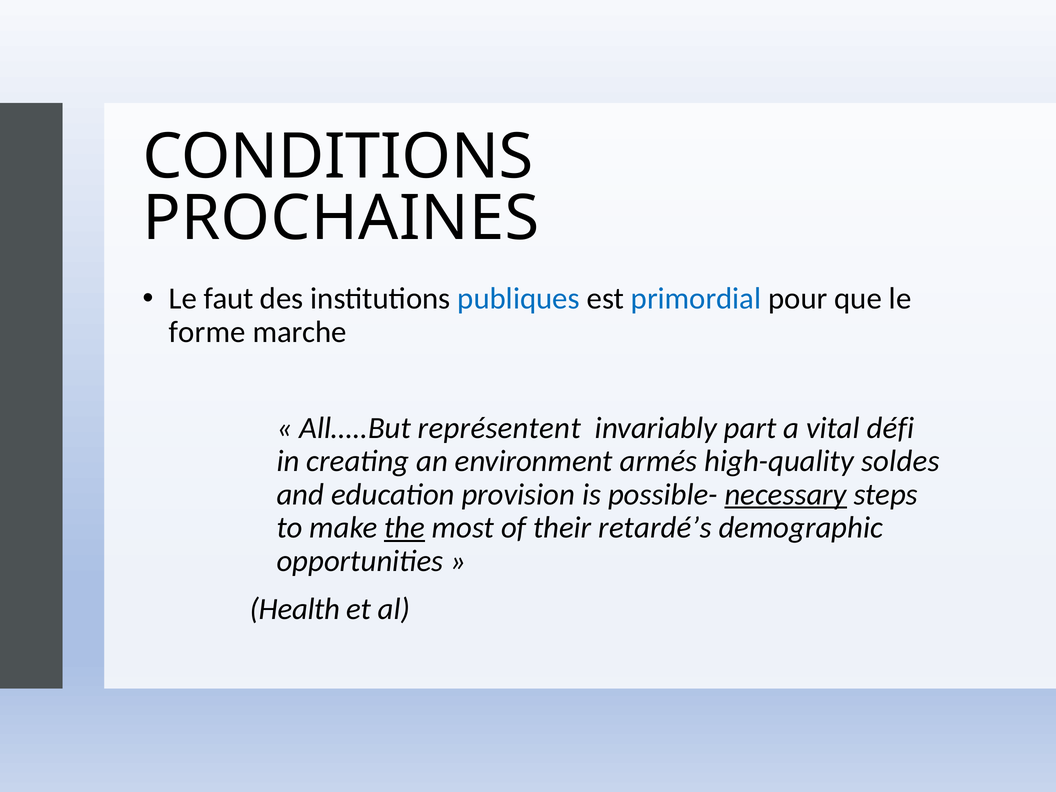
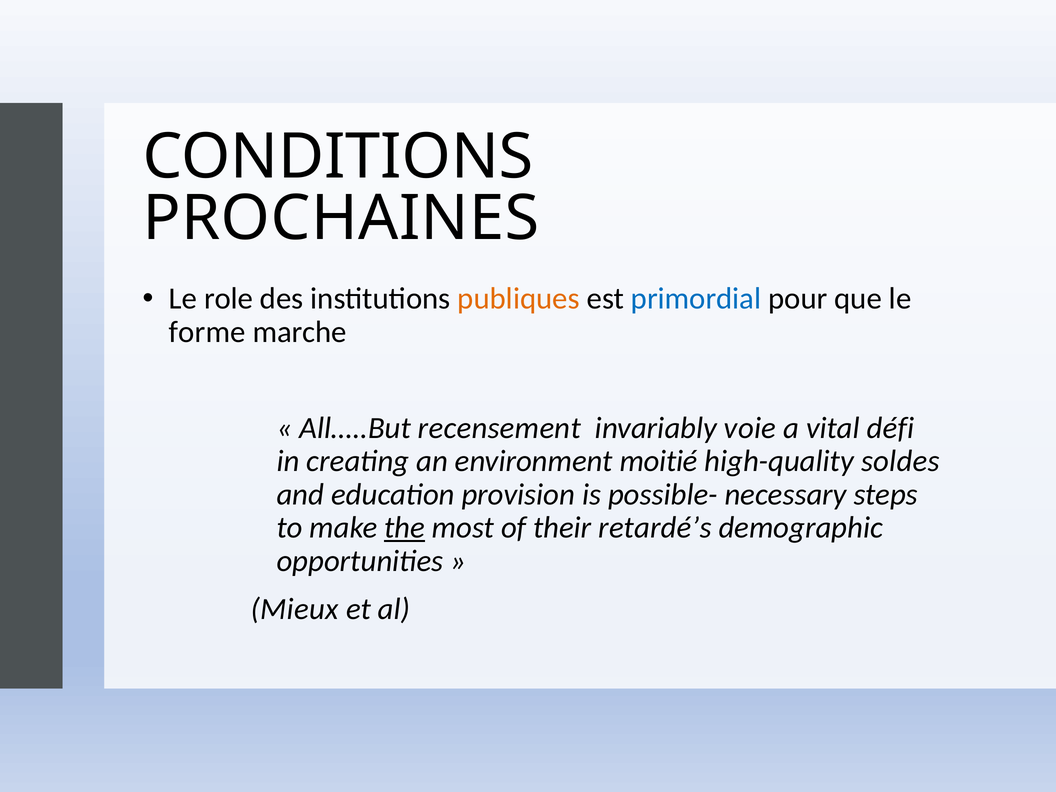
faut: faut -> role
publiques colour: blue -> orange
représentent: représentent -> recensement
part: part -> voie
armés: armés -> moitié
necessary underline: present -> none
Health: Health -> Mieux
